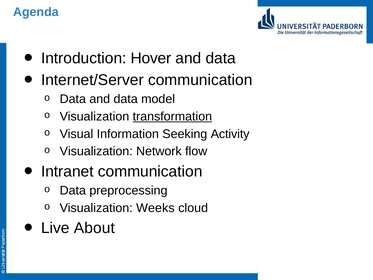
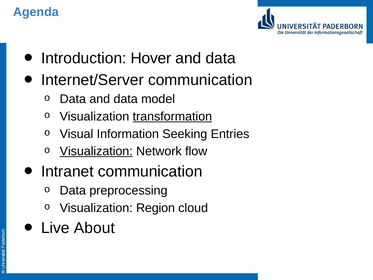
Activity: Activity -> Entries
Visualization at (96, 151) underline: none -> present
Weeks: Weeks -> Region
